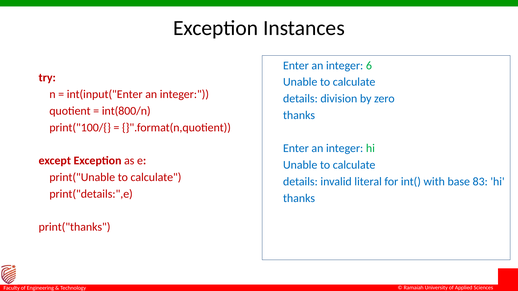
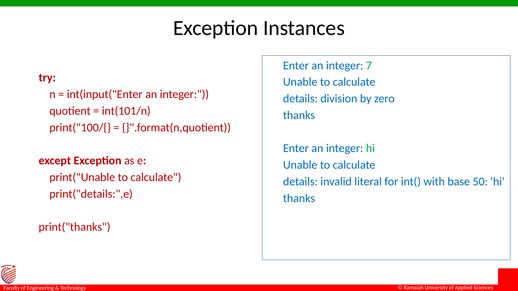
6: 6 -> 7
int(800/n: int(800/n -> int(101/n
83: 83 -> 50
